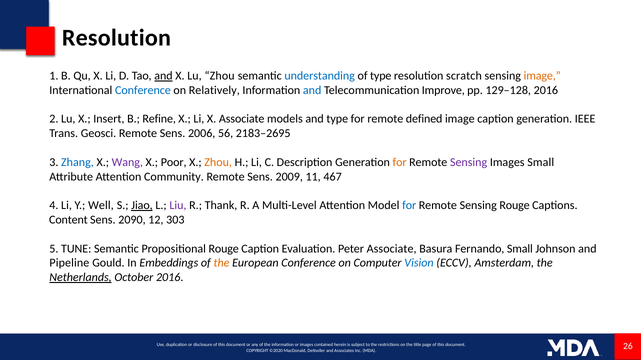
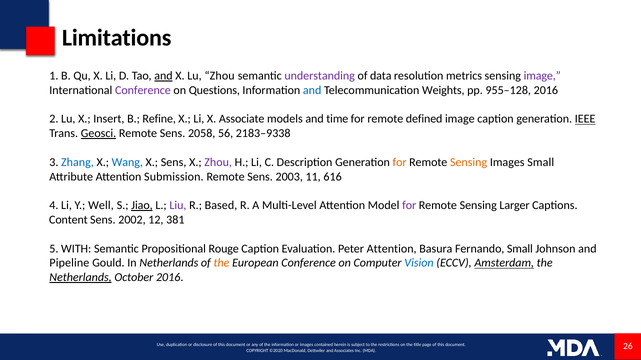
Resolution at (116, 38): Resolution -> Limitations
understanding colour: blue -> purple
of type: type -> data
scratch: scratch -> metrics
image at (542, 76) colour: orange -> purple
Conference at (143, 90) colour: blue -> purple
Relatively: Relatively -> Questions
Improve: Improve -> Weights
129–128: 129–128 -> 955–128
and type: type -> time
IEEE underline: none -> present
Geosci underline: none -> present
2006: 2006 -> 2058
2183–2695: 2183–2695 -> 2183–9338
Wang colour: purple -> blue
X Poor: Poor -> Sens
Zhou at (218, 162) colour: orange -> purple
Sensing at (469, 162) colour: purple -> orange
Community: Community -> Submission
2009: 2009 -> 2003
467: 467 -> 616
Thank: Thank -> Based
for at (409, 206) colour: blue -> purple
Sensing Rouge: Rouge -> Larger
2090: 2090 -> 2002
303: 303 -> 381
TUNE: TUNE -> WITH
Peter Associate: Associate -> Attention
In Embeddings: Embeddings -> Netherlands
Amsterdam underline: none -> present
